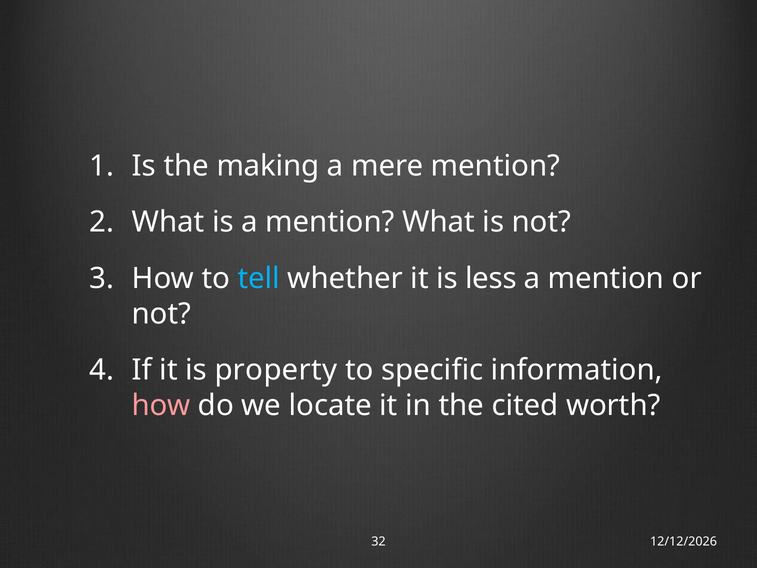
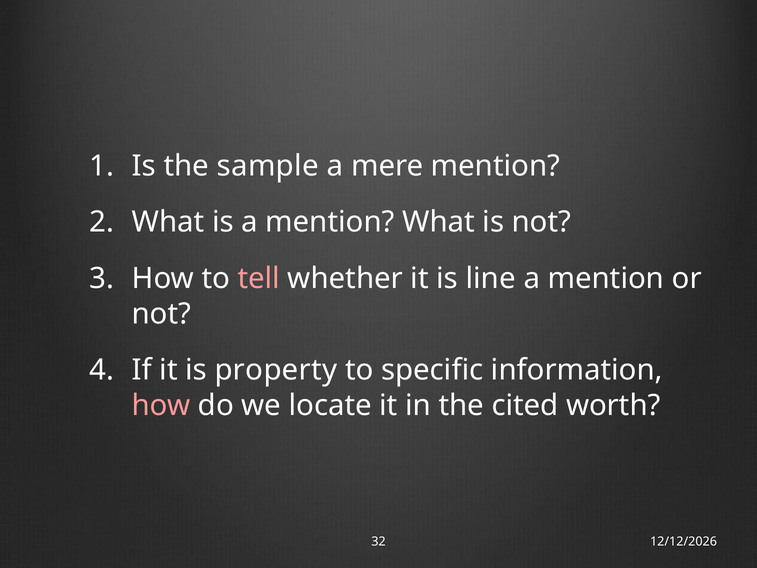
making: making -> sample
tell colour: light blue -> pink
less: less -> line
